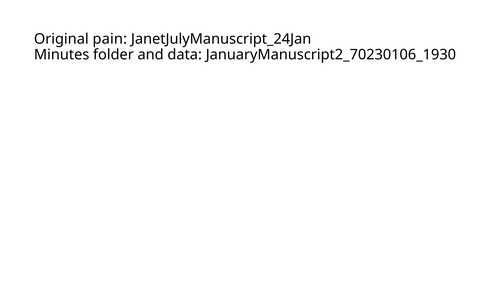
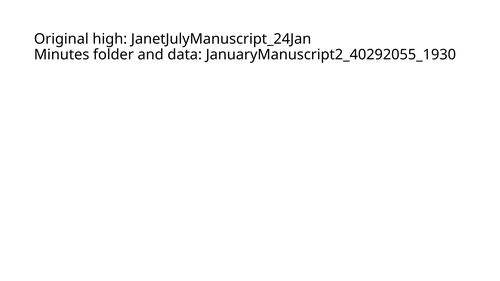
pain: pain -> high
JanuaryManuscript2_70230106_1930: JanuaryManuscript2_70230106_1930 -> JanuaryManuscript2_40292055_1930
